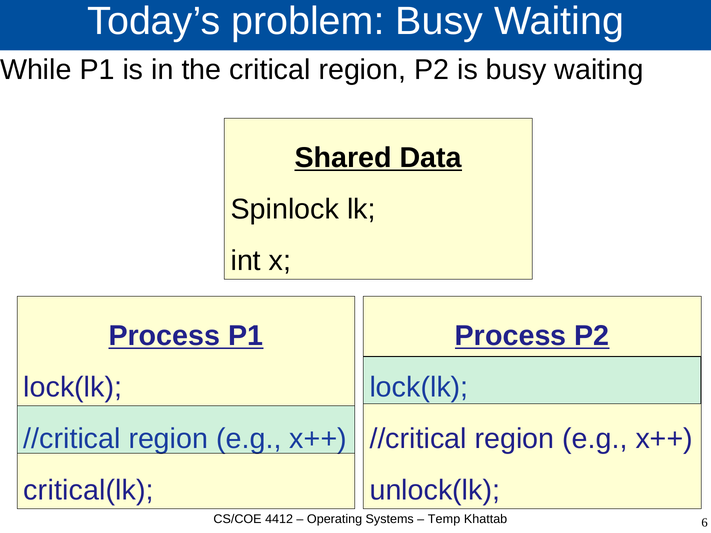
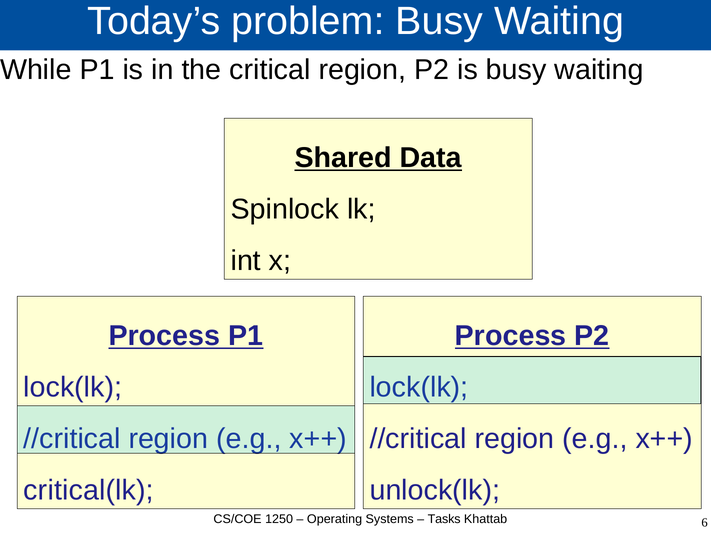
4412: 4412 -> 1250
Temp: Temp -> Tasks
